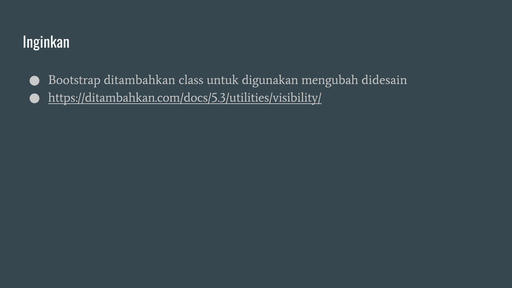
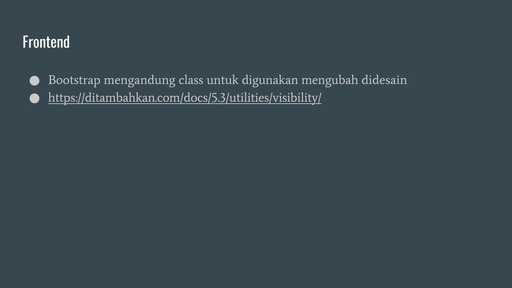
Inginkan: Inginkan -> Frontend
ditambahkan: ditambahkan -> mengandung
